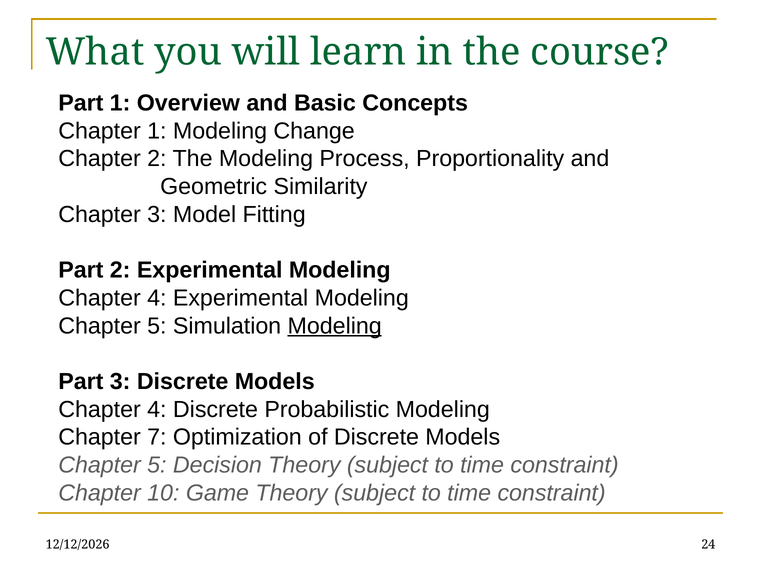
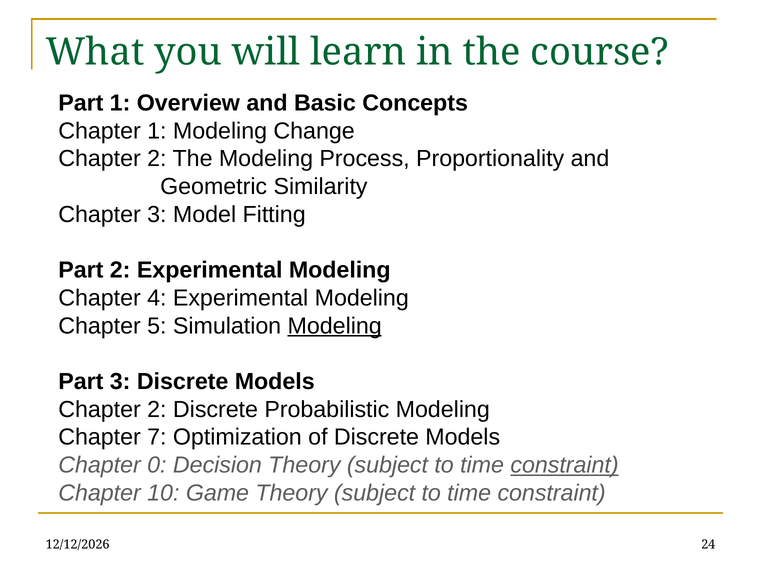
4 at (157, 410): 4 -> 2
5 at (157, 466): 5 -> 0
constraint at (565, 466) underline: none -> present
